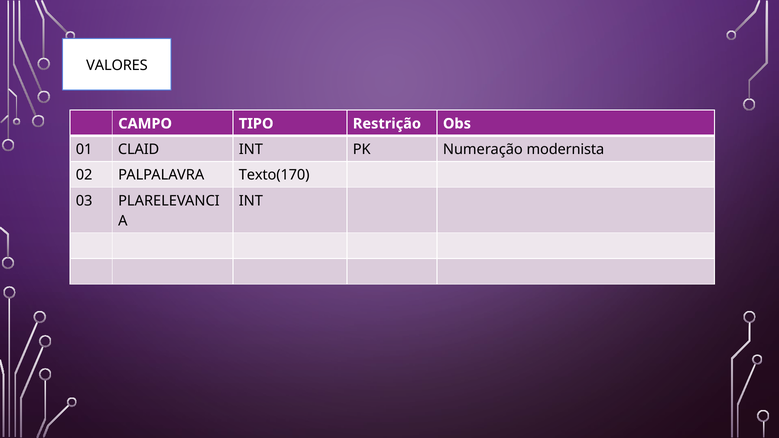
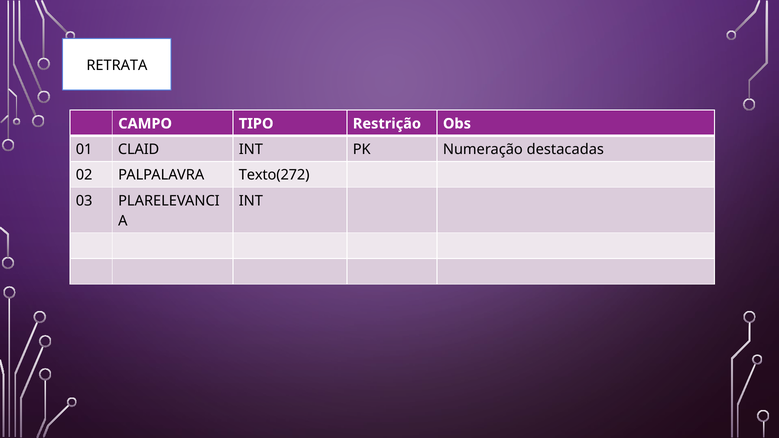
VALORES: VALORES -> RETRATA
modernista: modernista -> destacadas
Texto(170: Texto(170 -> Texto(272
